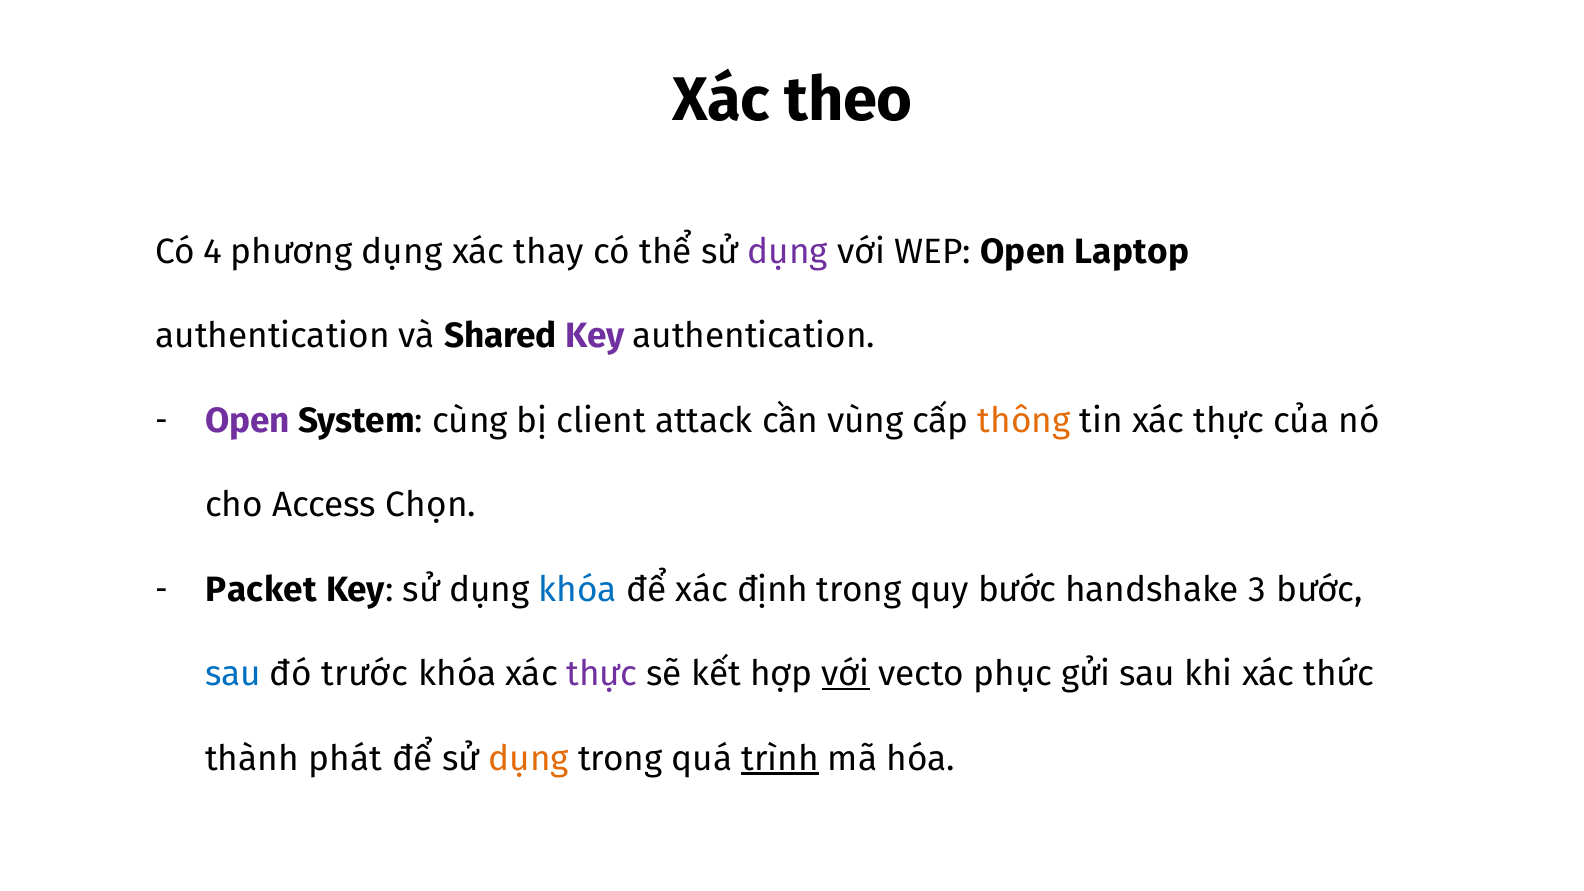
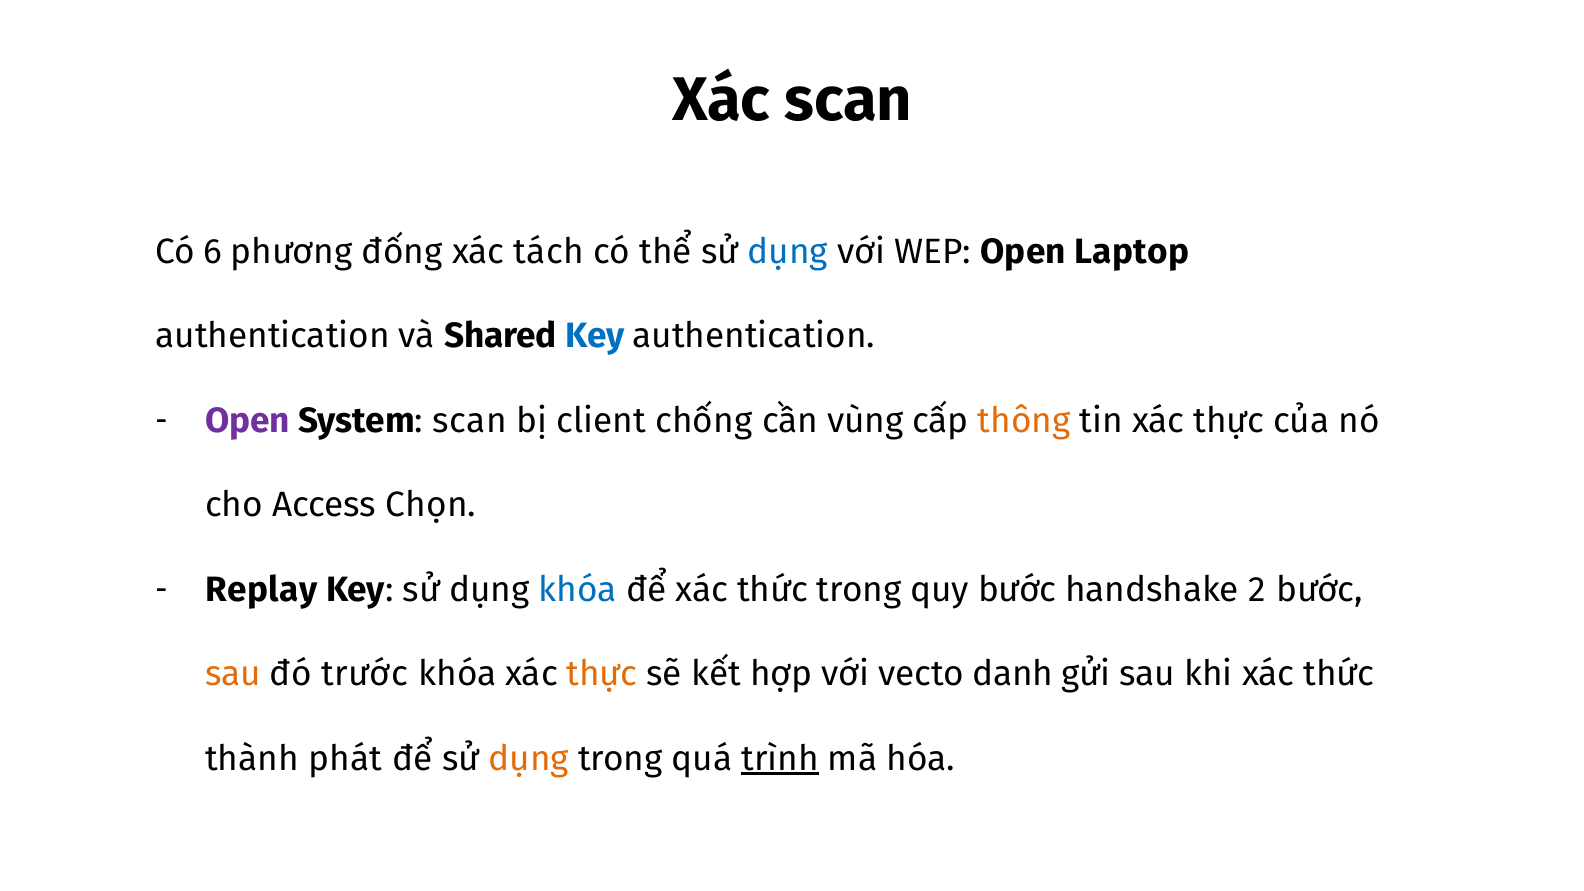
Xác theo: theo -> scan
4: 4 -> 6
phương dụng: dụng -> đống
thay: thay -> tách
dụng at (788, 252) colour: purple -> blue
Key at (595, 336) colour: purple -> blue
System cùng: cùng -> scan
attack: attack -> chống
Packet: Packet -> Replay
để xác định: định -> thức
3: 3 -> 2
sau at (233, 674) colour: blue -> orange
thực at (602, 674) colour: purple -> orange
với at (846, 674) underline: present -> none
phục: phục -> danh
